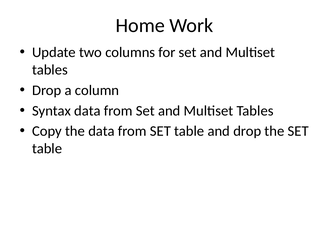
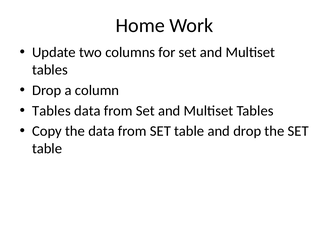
Syntax at (52, 111): Syntax -> Tables
